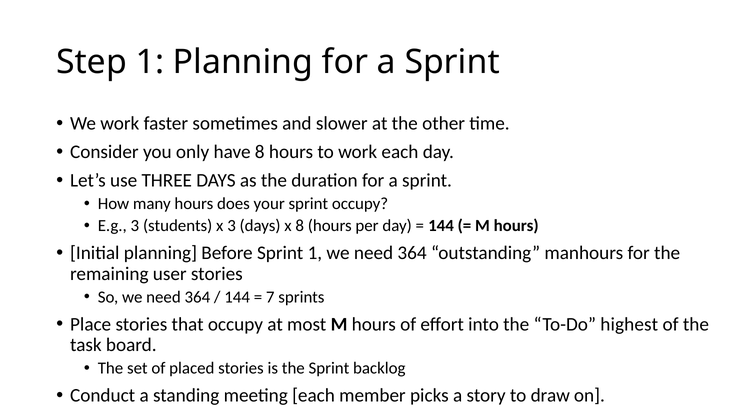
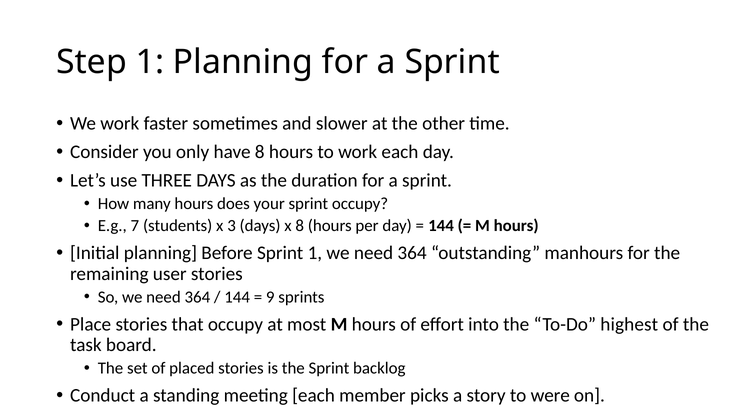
E.g 3: 3 -> 7
7: 7 -> 9
draw: draw -> were
